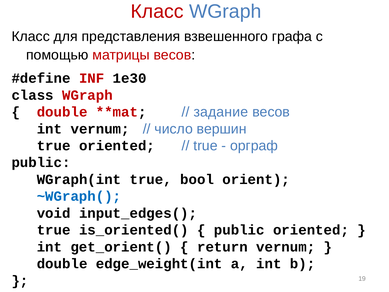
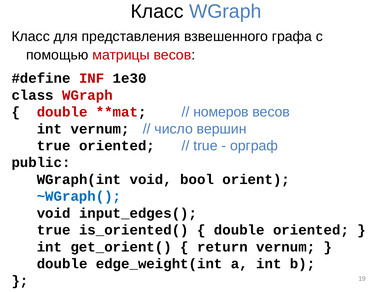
Класс at (157, 11) colour: red -> black
задание: задание -> номеров
WGraph(int true: true -> void
public at (239, 230): public -> double
